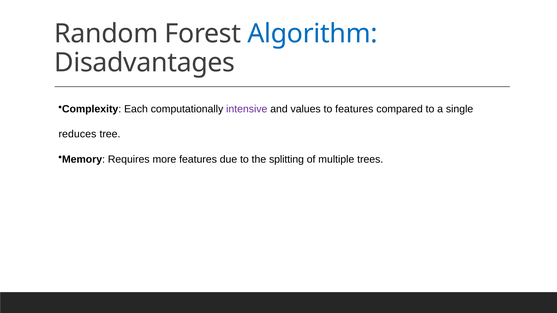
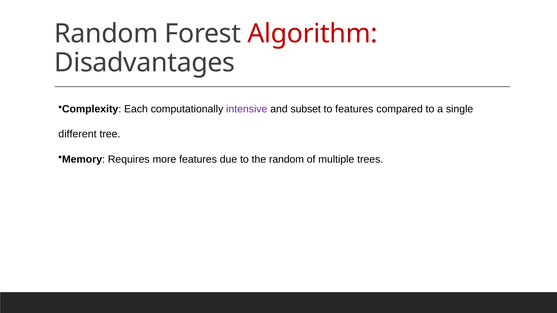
Algorithm colour: blue -> red
values: values -> subset
reduces: reduces -> different
the splitting: splitting -> random
